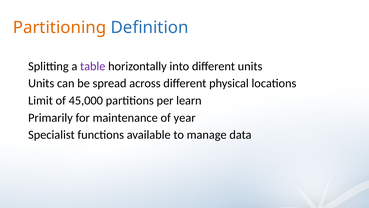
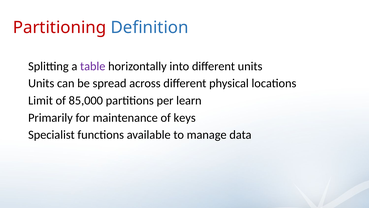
Partitioning colour: orange -> red
45,000: 45,000 -> 85,000
year: year -> keys
